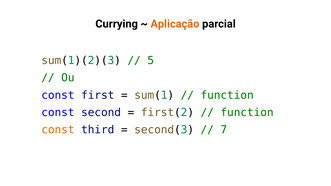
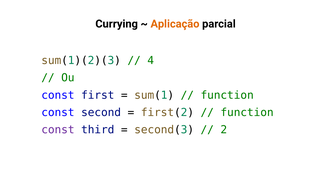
5: 5 -> 4
const at (58, 130) colour: orange -> purple
7: 7 -> 2
